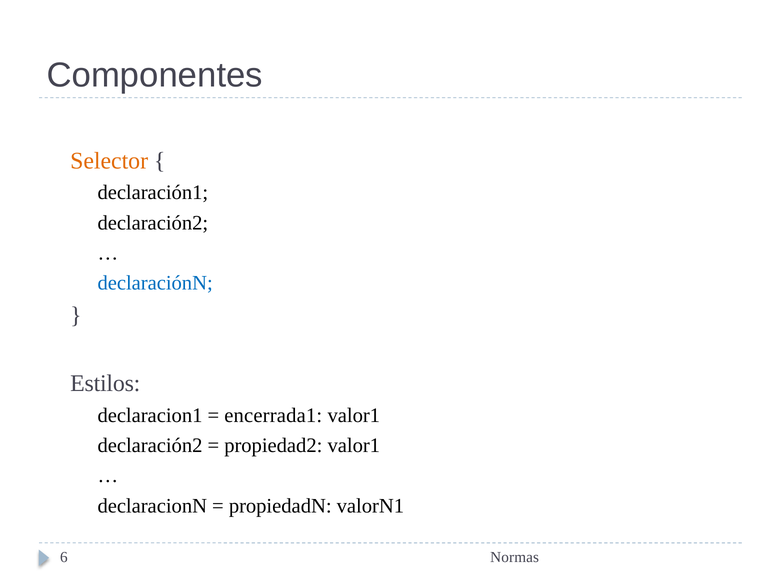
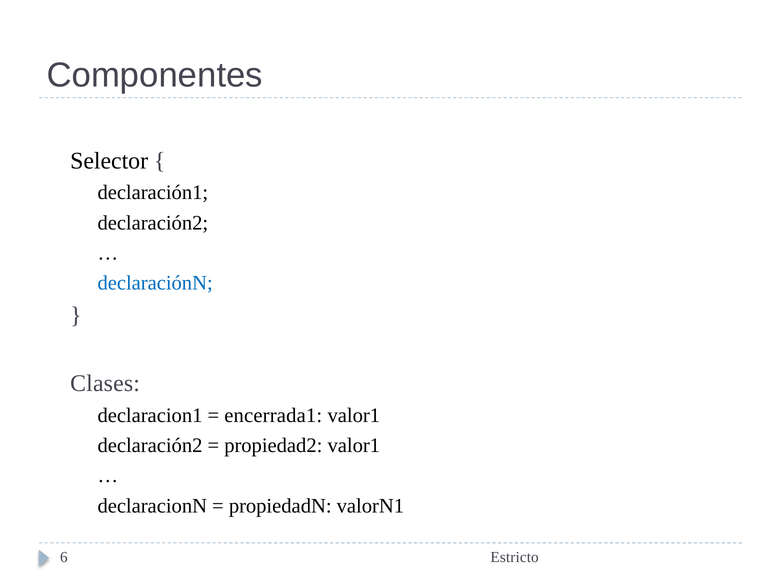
Selector colour: orange -> black
Estilos: Estilos -> Clases
Normas: Normas -> Estricto
